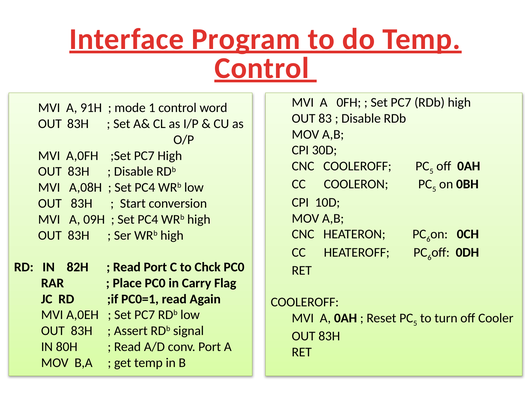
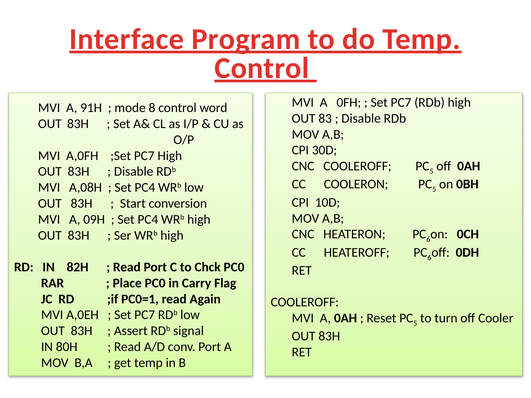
1: 1 -> 8
